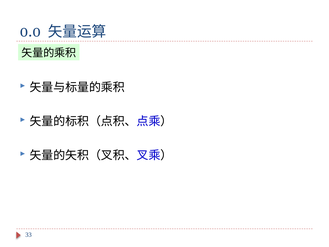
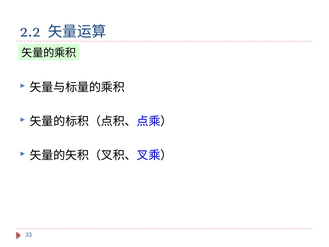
0.0: 0.0 -> 2.2
